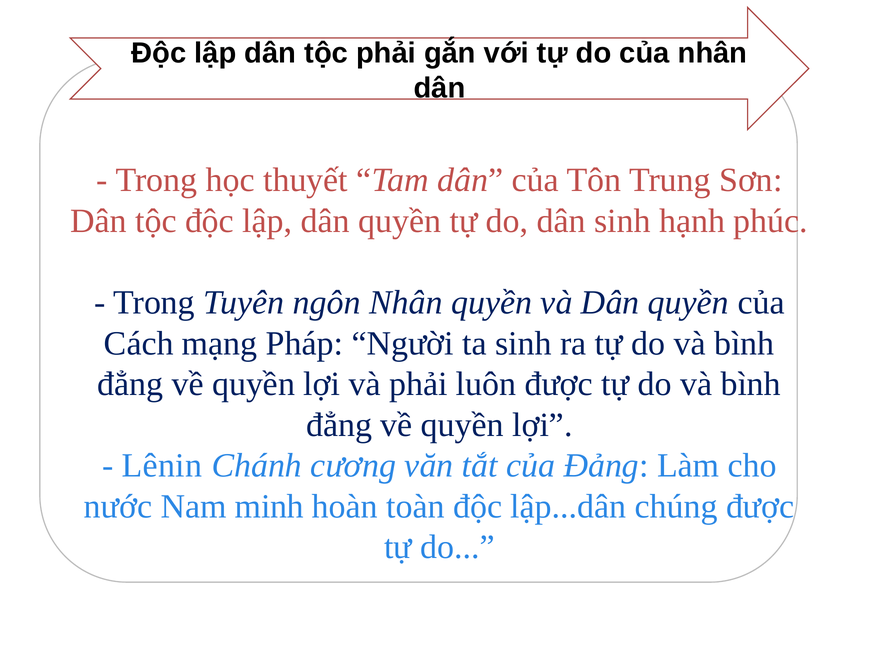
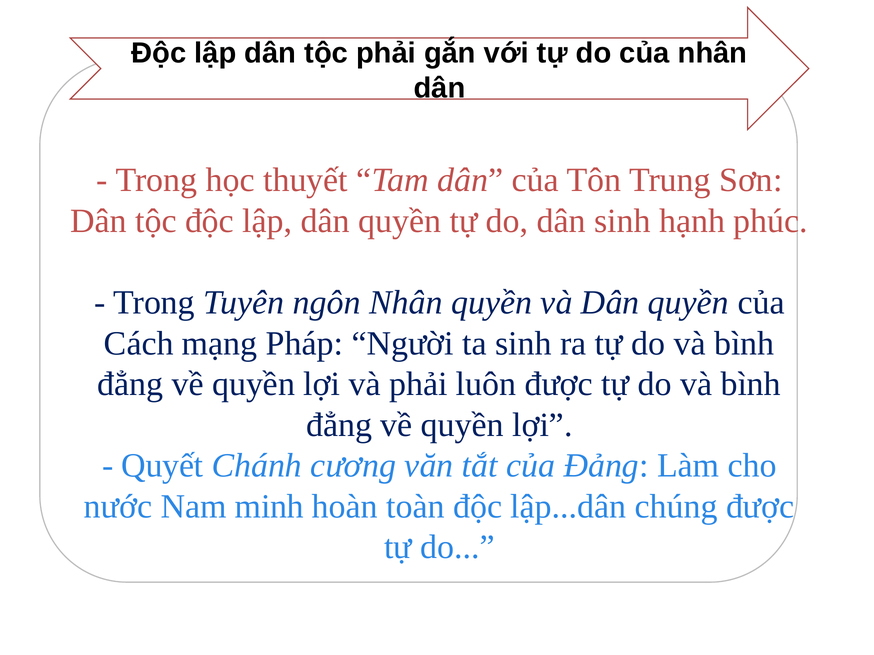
Lênin: Lênin -> Quyết
